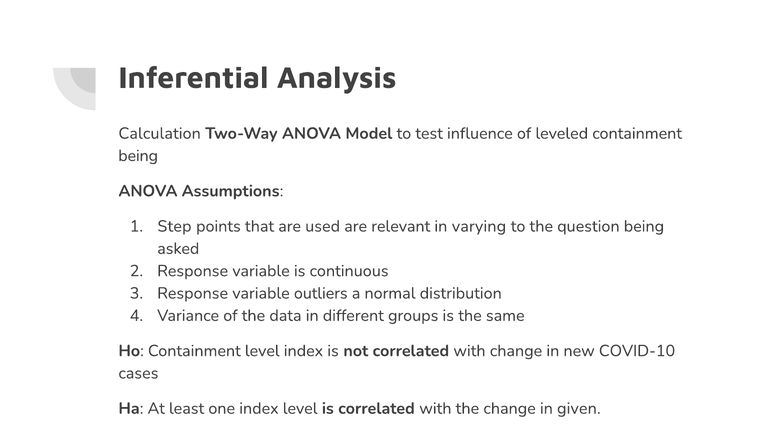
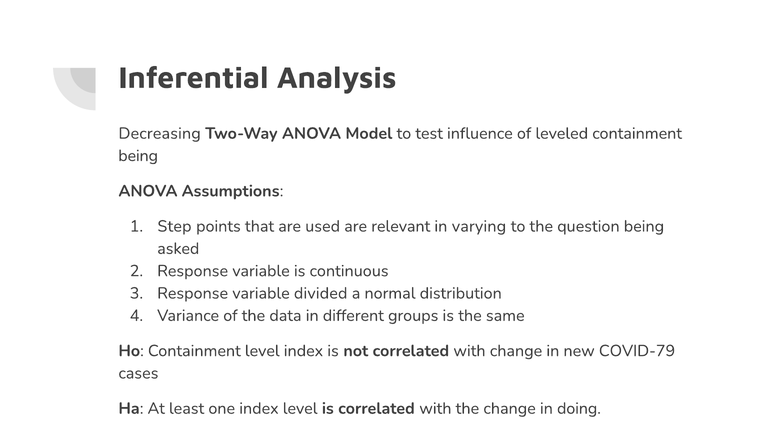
Calculation: Calculation -> Decreasing
outliers: outliers -> divided
COVID-10: COVID-10 -> COVID-79
given: given -> doing
